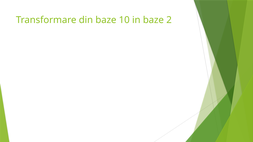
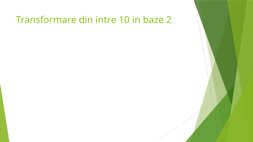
din baze: baze -> intre
